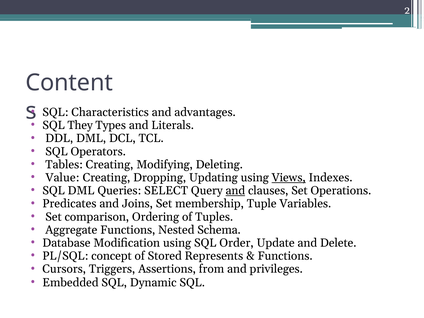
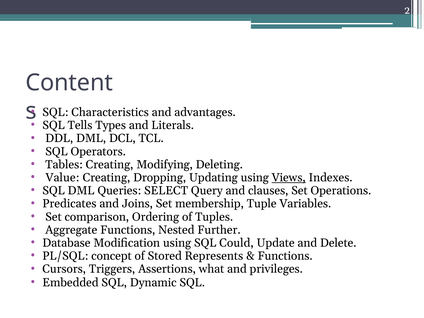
They: They -> Tells
and at (235, 191) underline: present -> none
Schema: Schema -> Further
Order: Order -> Could
from: from -> what
